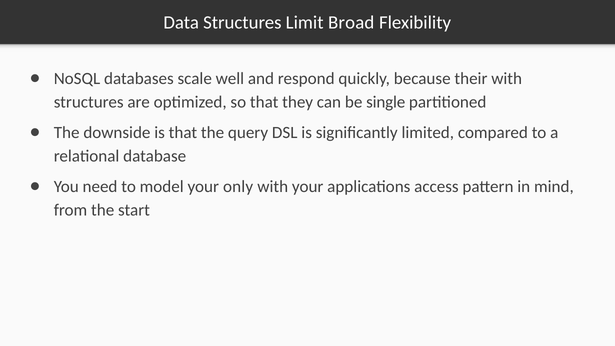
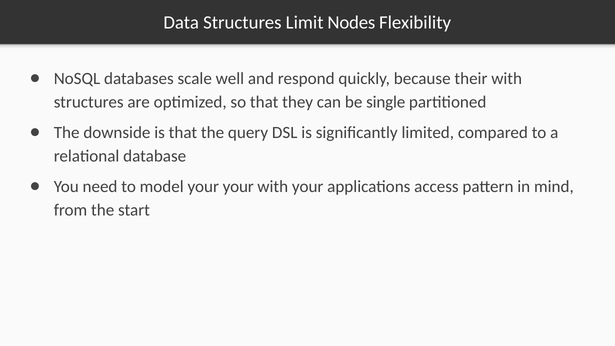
Broad: Broad -> Nodes
your only: only -> your
